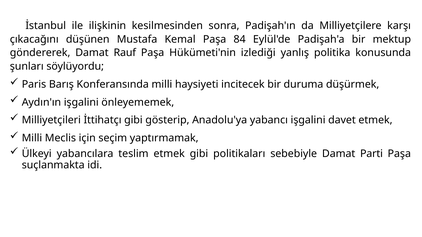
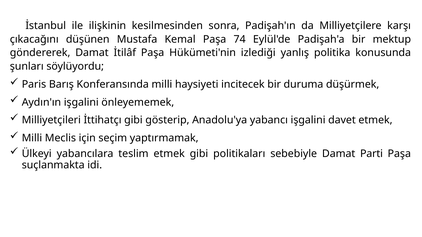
84: 84 -> 74
Rauf: Rauf -> İtilâf
